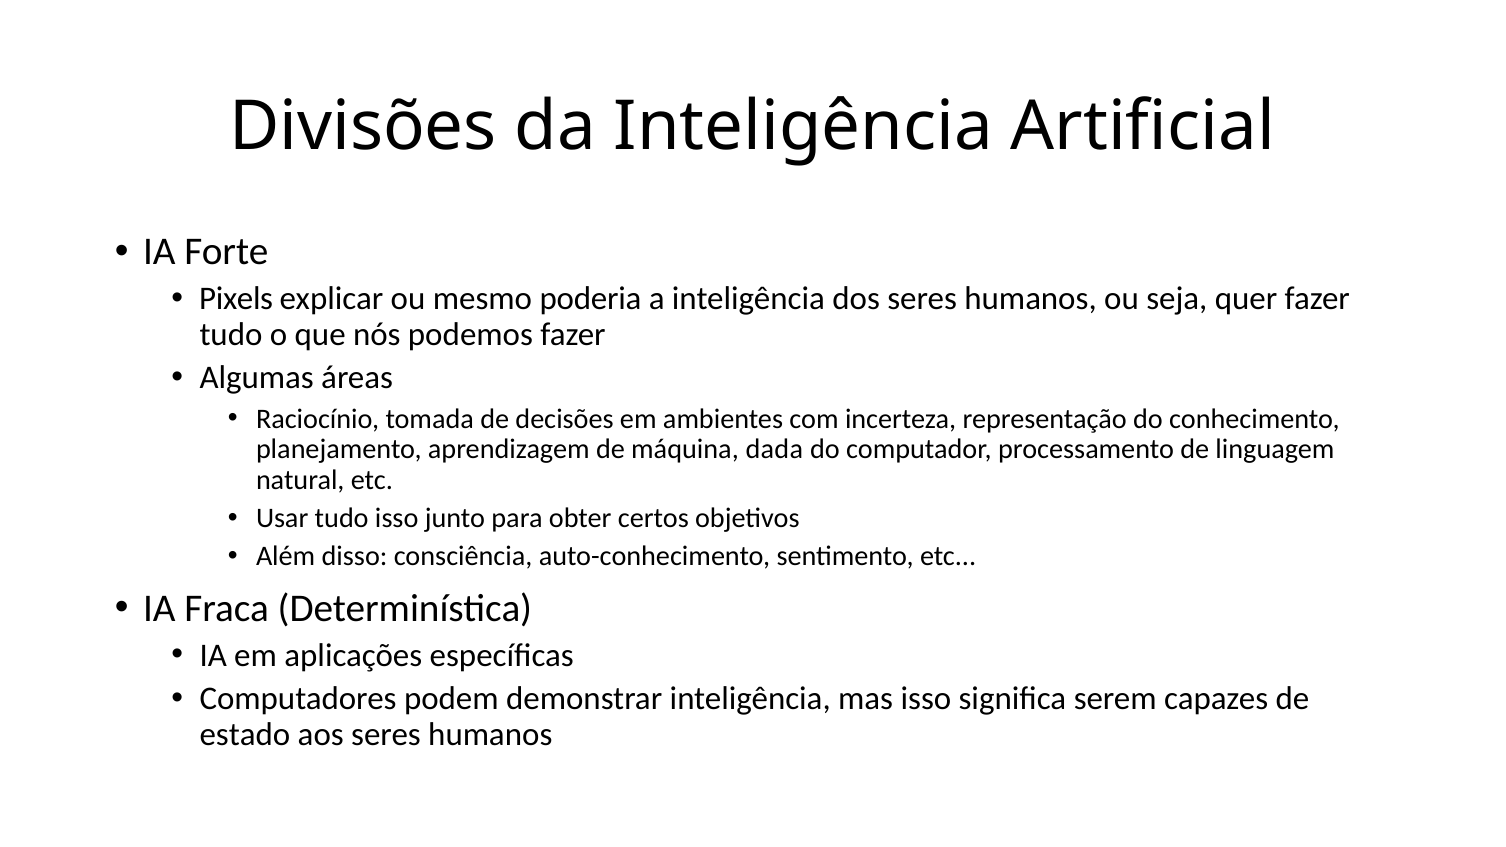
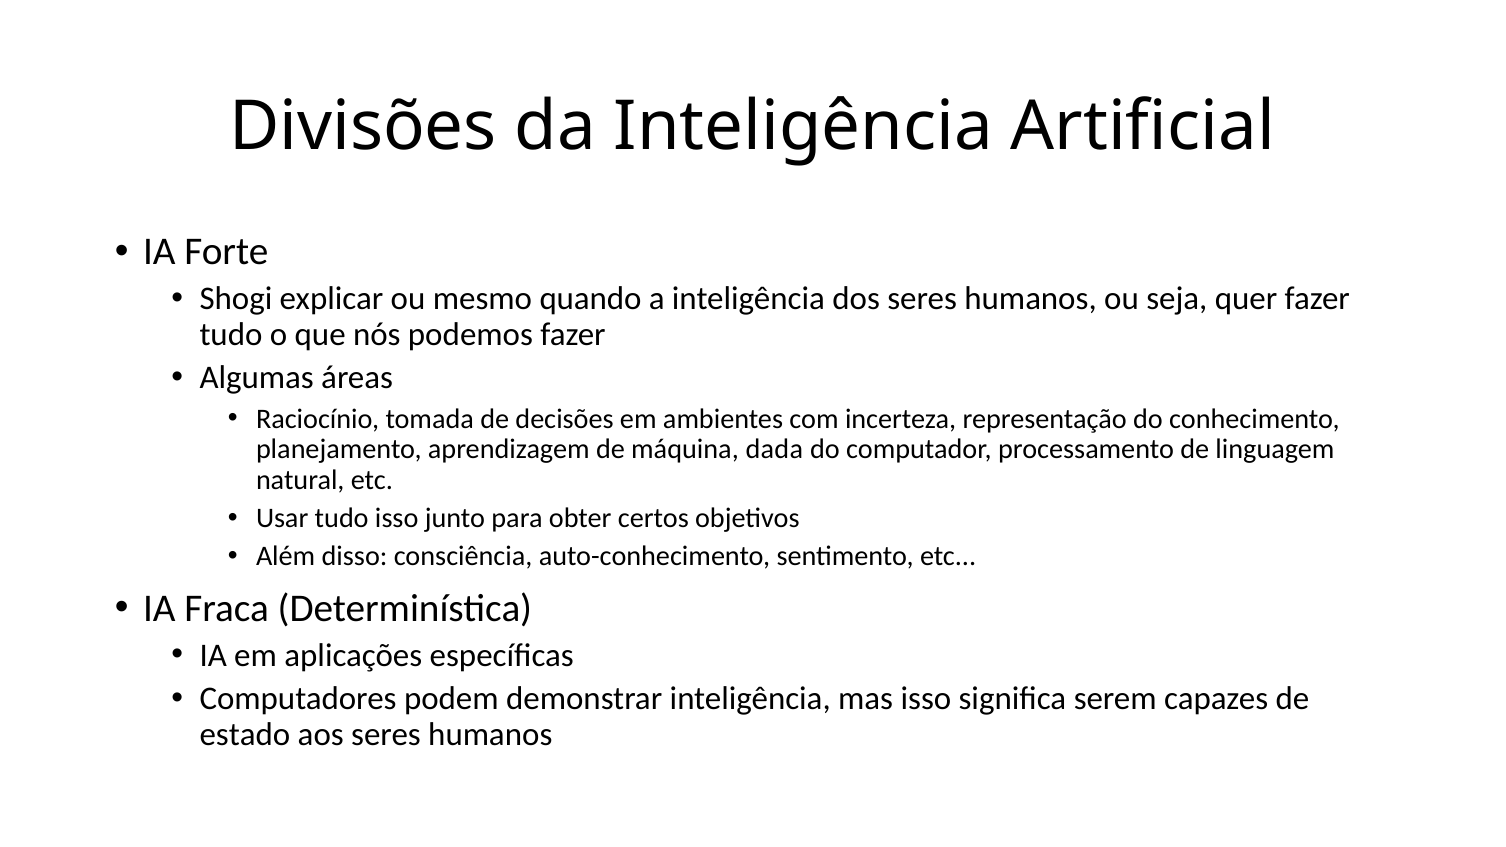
Pixels: Pixels -> Shogi
poderia: poderia -> quando
